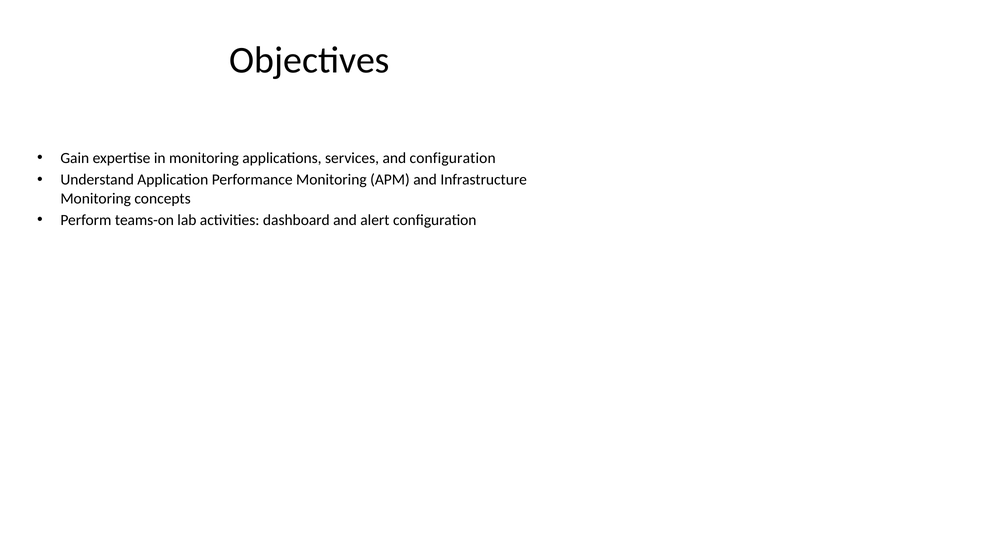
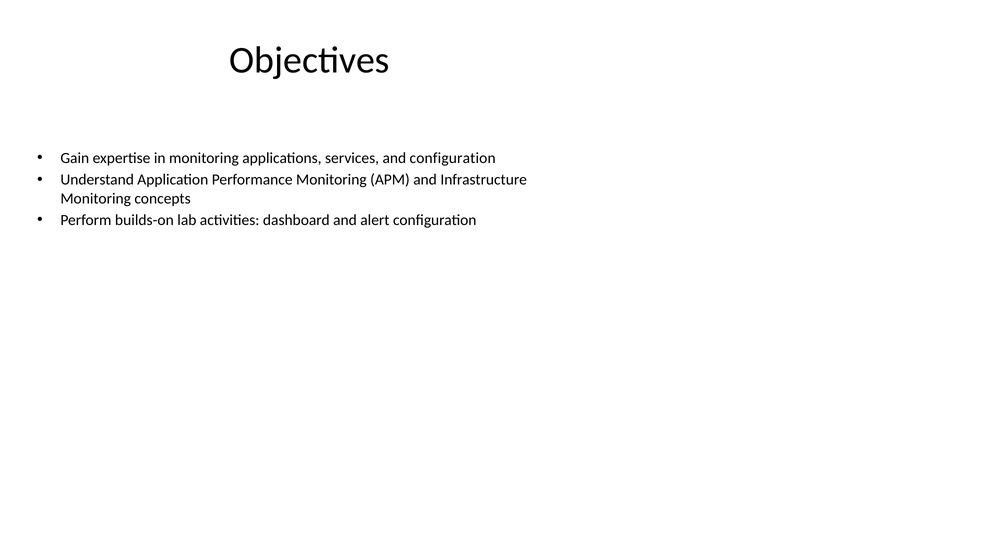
teams-on: teams-on -> builds-on
